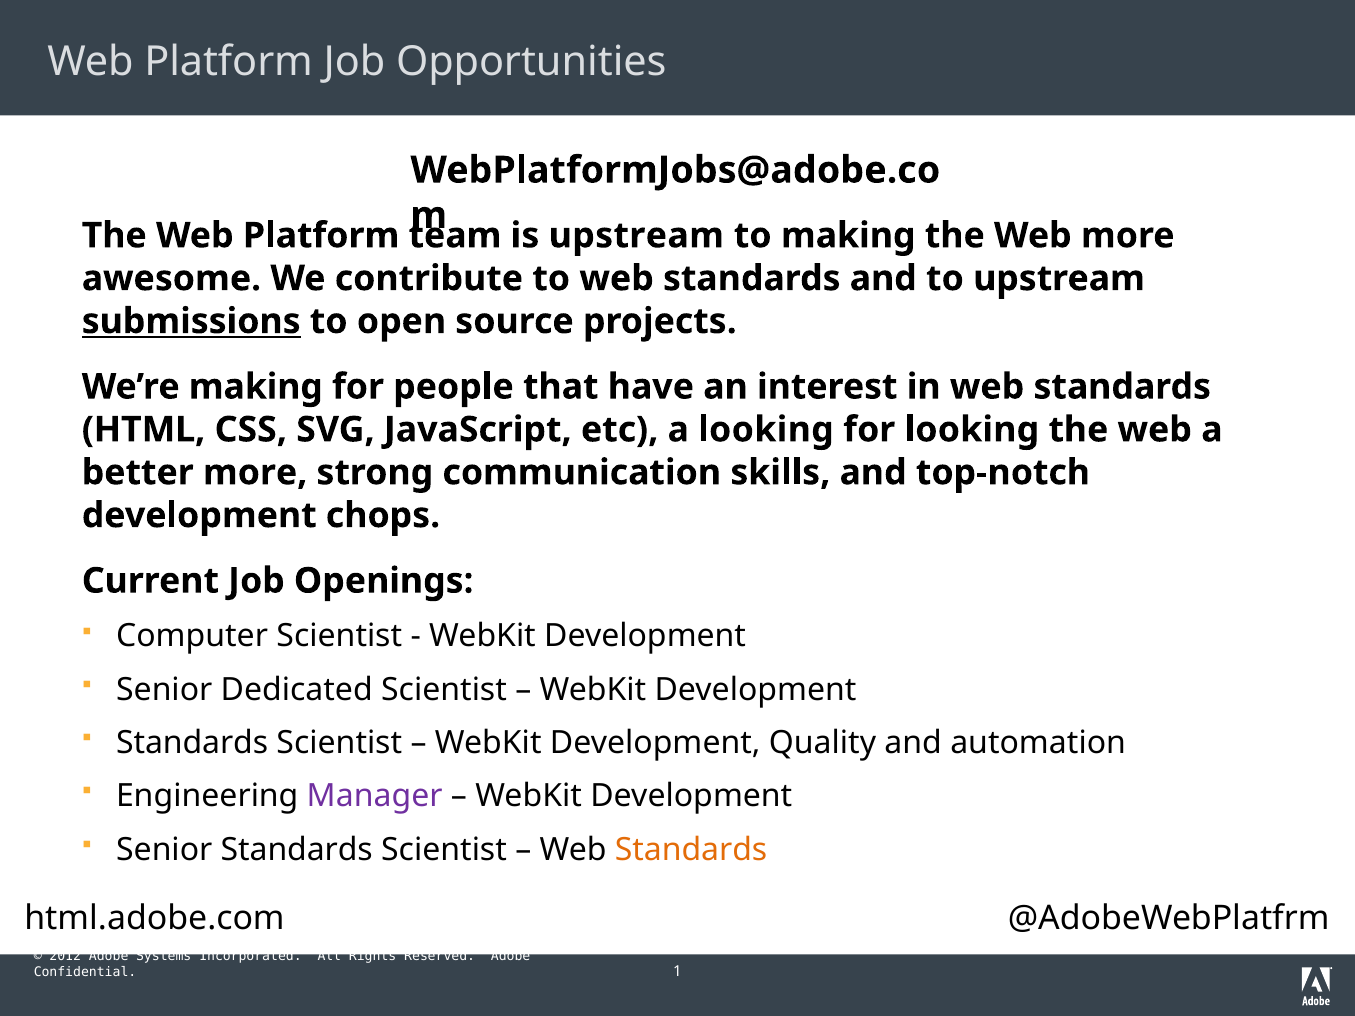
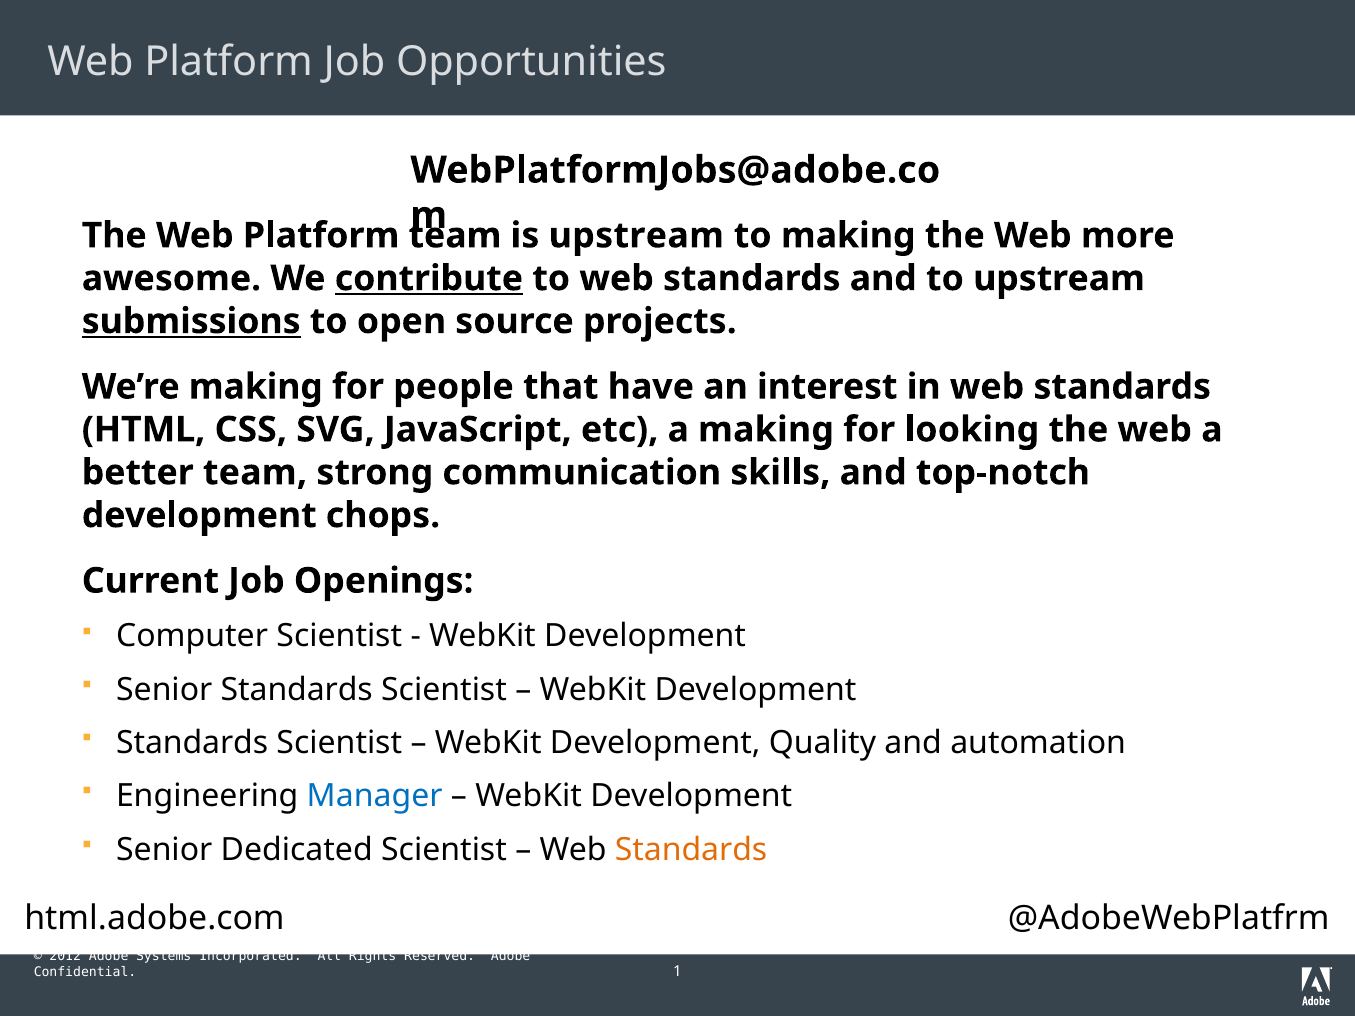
contribute underline: none -> present
a looking: looking -> making
better more: more -> team
Senior Dedicated: Dedicated -> Standards
Manager colour: purple -> blue
Senior Standards: Standards -> Dedicated
